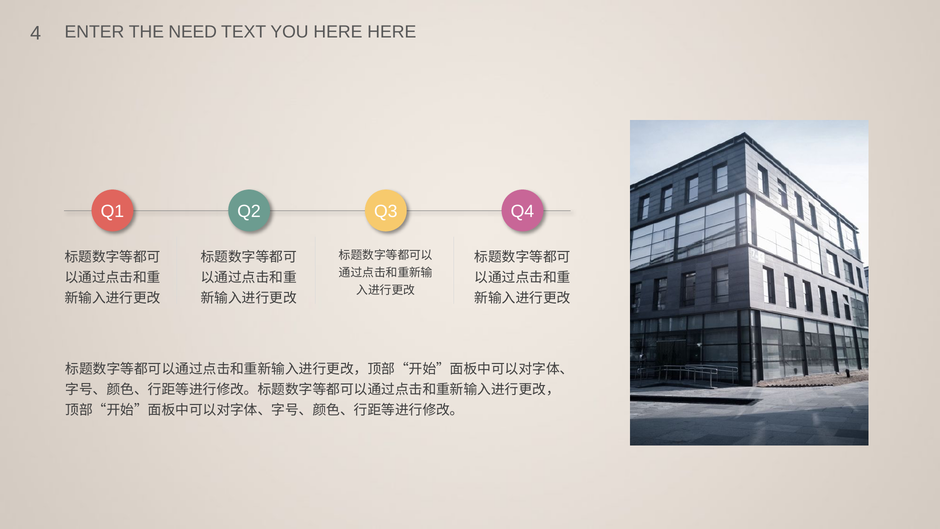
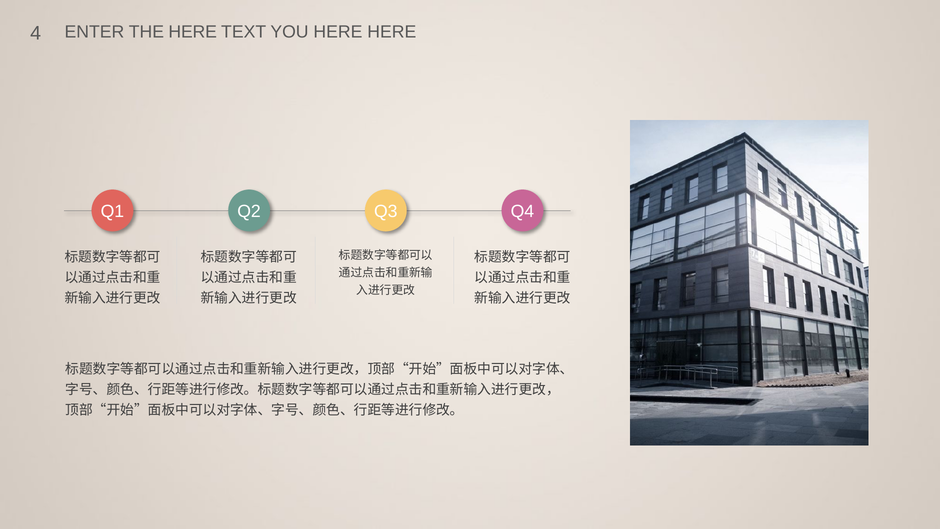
THE NEED: NEED -> HERE
